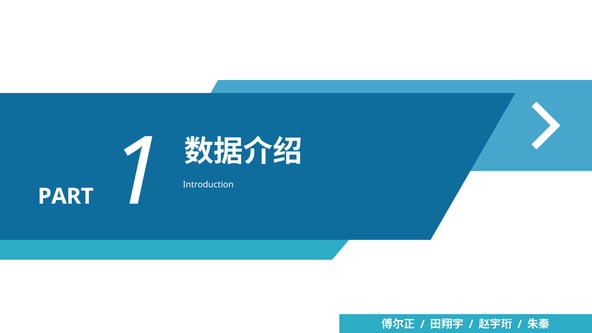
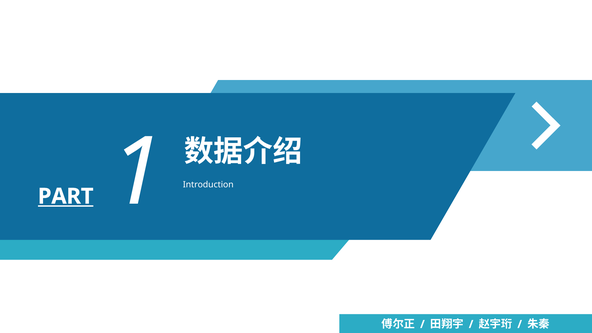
PART underline: none -> present
